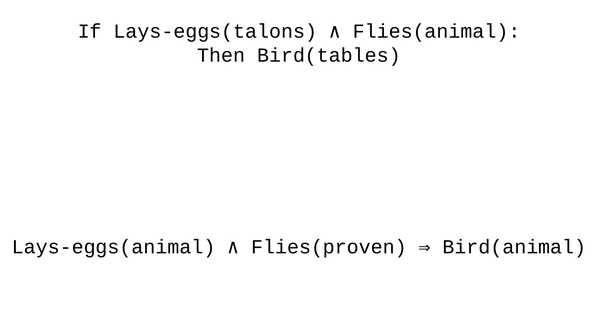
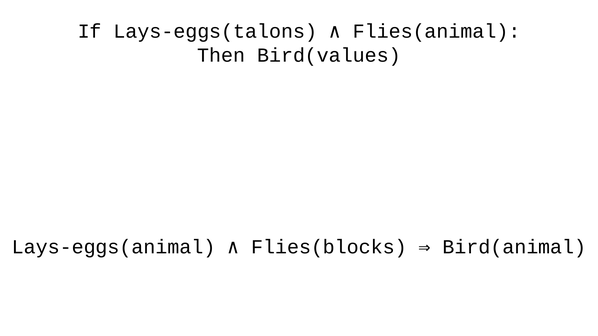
Bird(tables: Bird(tables -> Bird(values
Flies(proven: Flies(proven -> Flies(blocks
